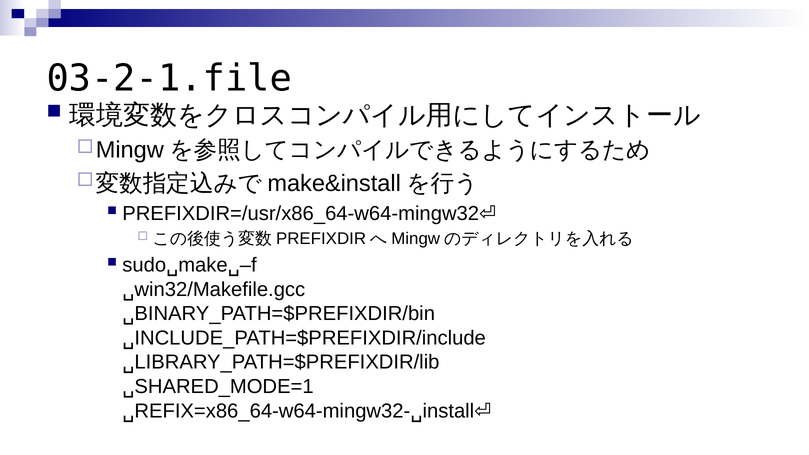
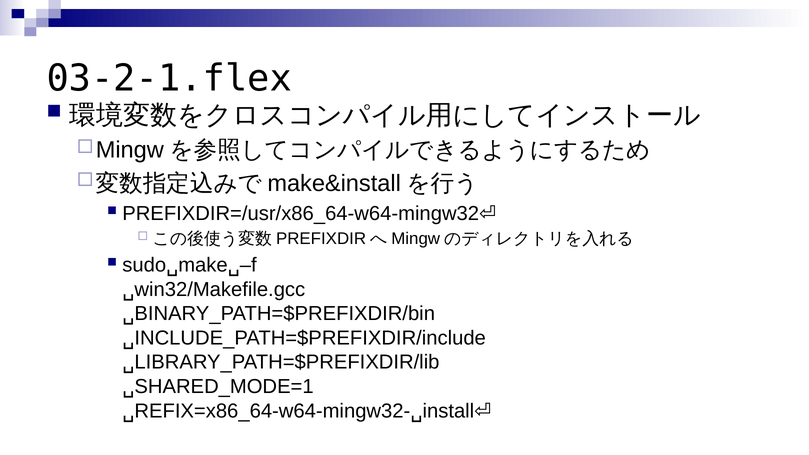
03-2-1.file: 03-2-1.file -> 03-2-1.flex
